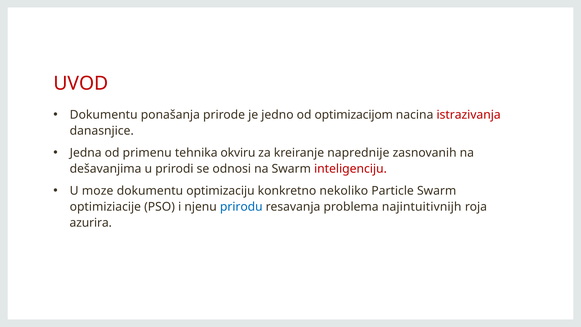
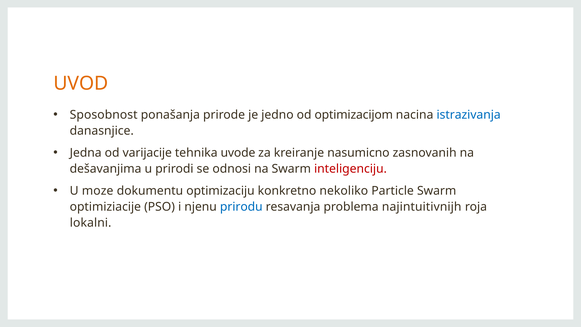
UVOD colour: red -> orange
Dokumentu at (104, 115): Dokumentu -> Sposobnost
istrazivanja colour: red -> blue
primenu: primenu -> varijacije
okviru: okviru -> uvode
naprednije: naprednije -> nasumicno
azurira: azurira -> lokalni
